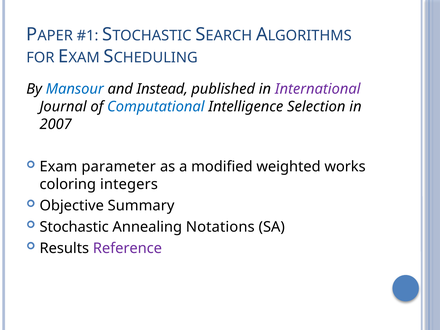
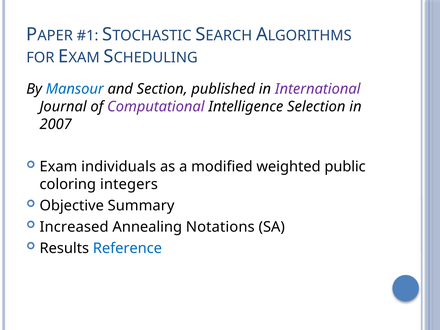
Instead: Instead -> Section
Computational colour: blue -> purple
parameter: parameter -> individuals
works: works -> public
Stochastic: Stochastic -> Increased
Reference colour: purple -> blue
